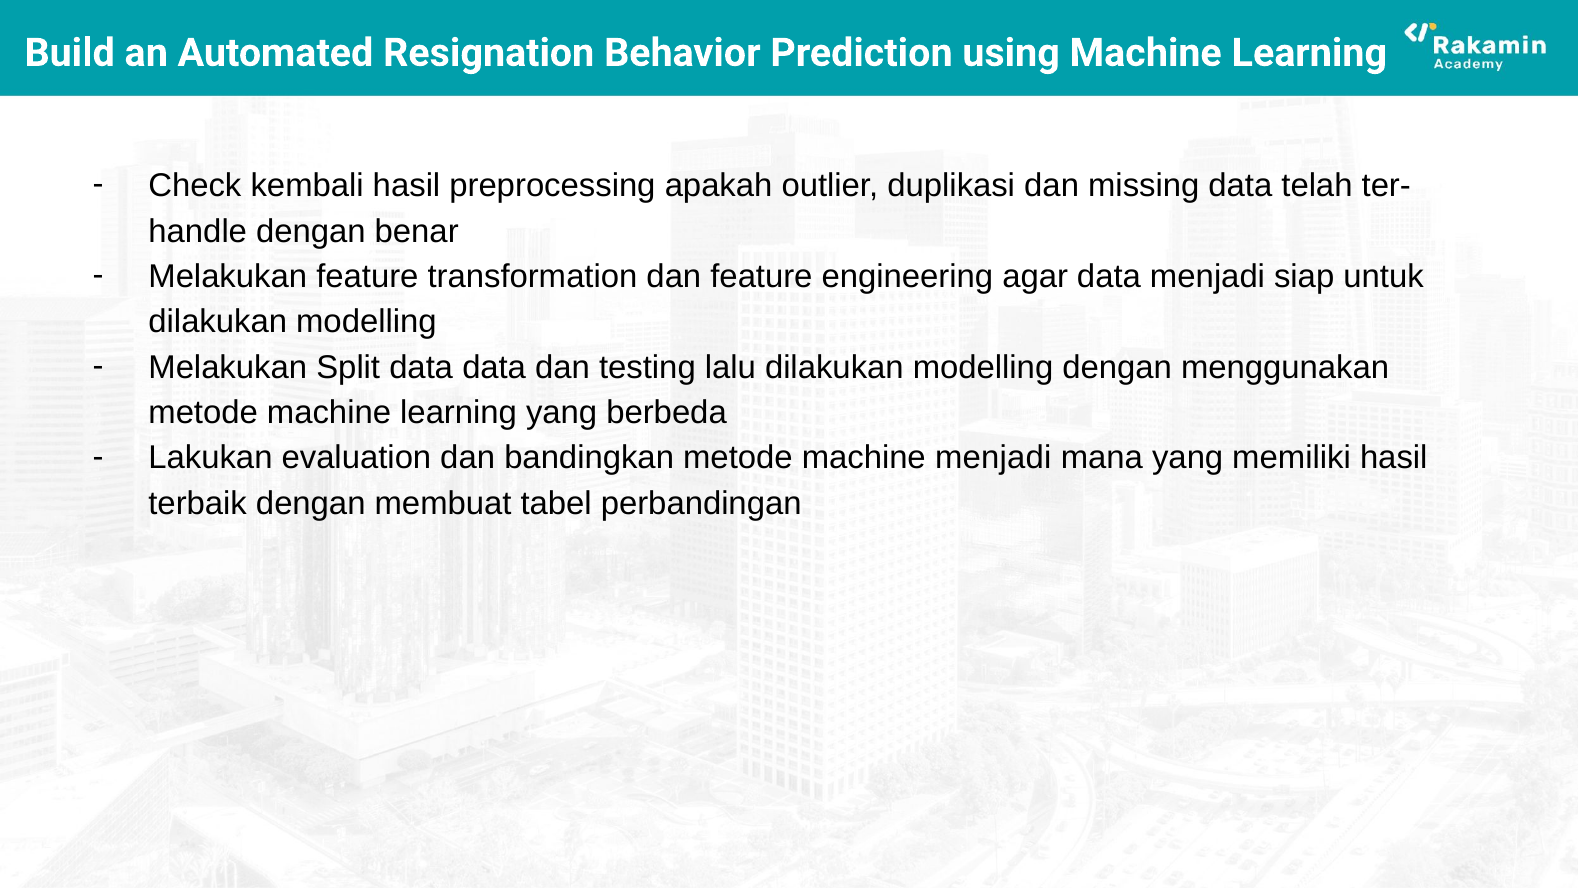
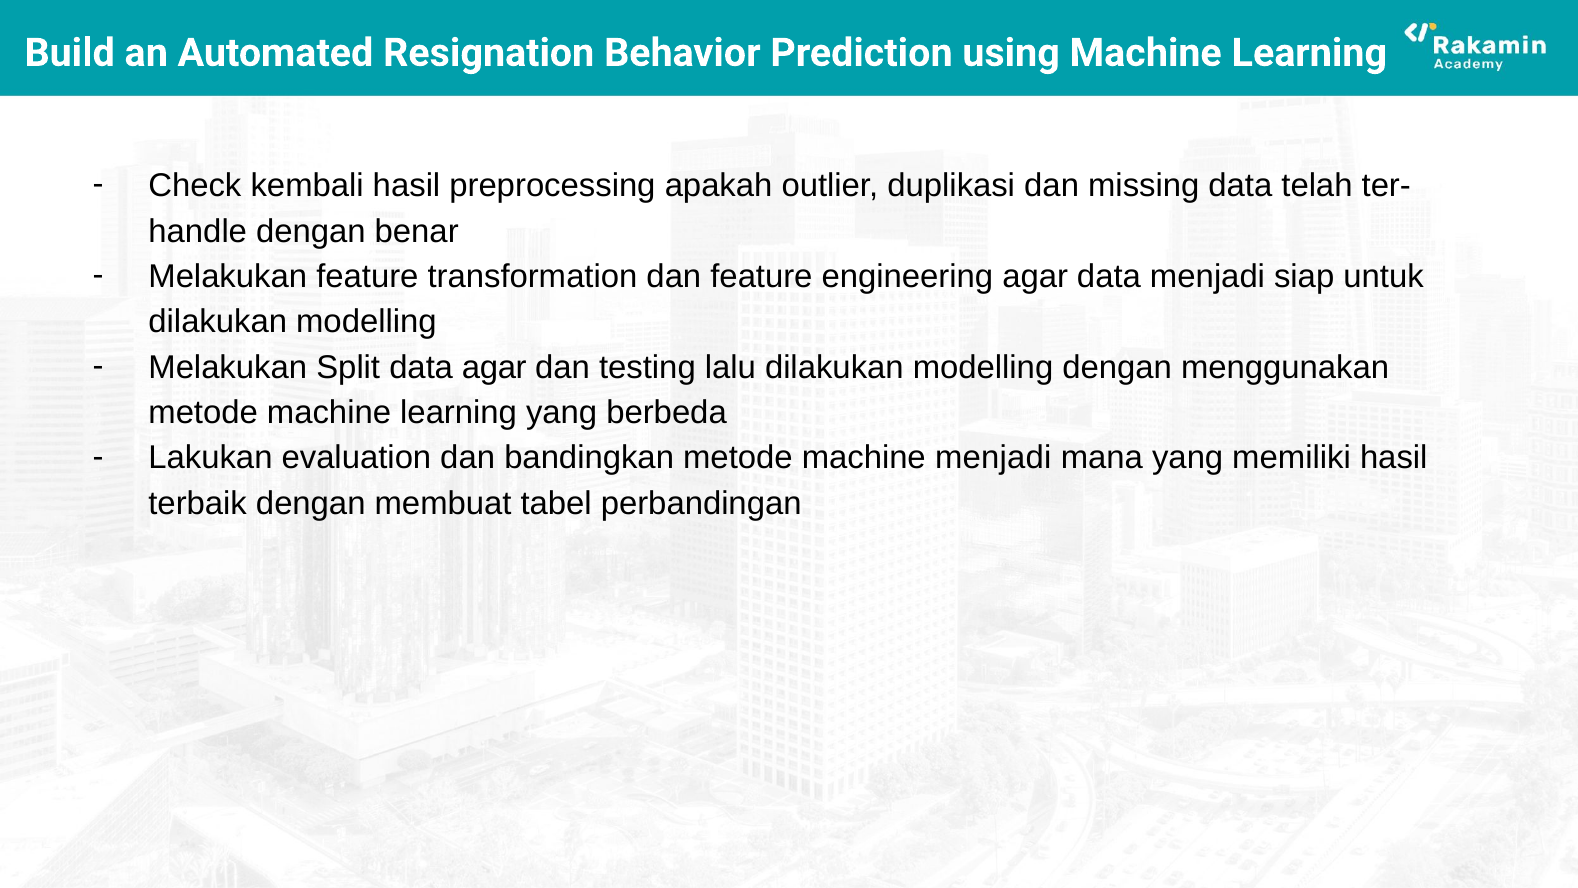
data data: data -> agar
